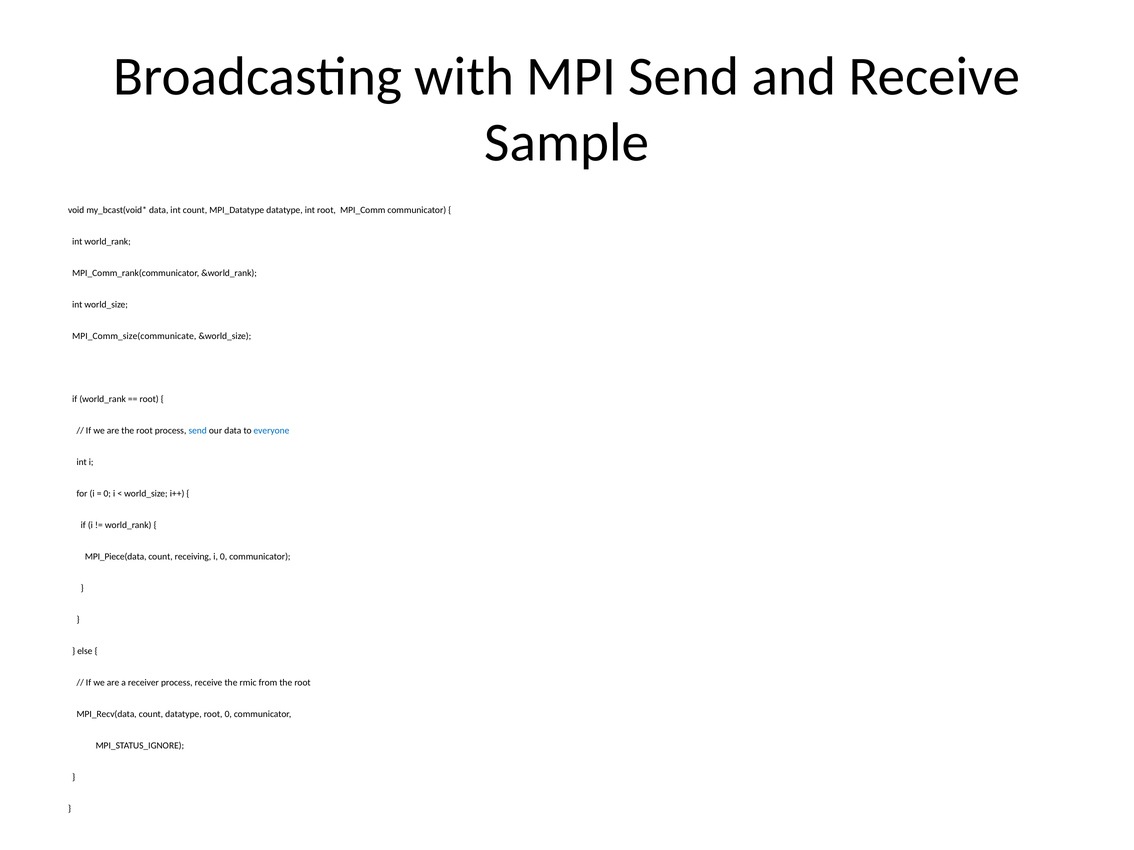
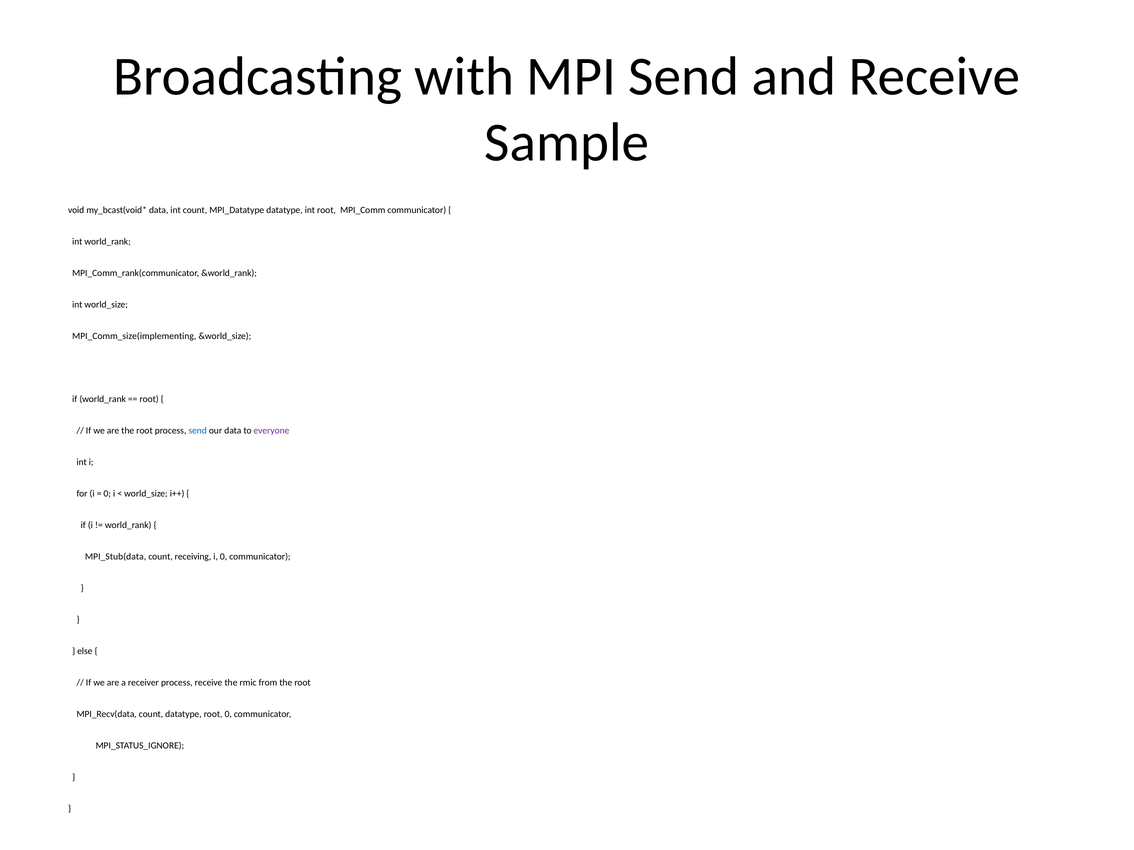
MPI_Comm_size(communicate: MPI_Comm_size(communicate -> MPI_Comm_size(implementing
everyone colour: blue -> purple
MPI_Piece(data: MPI_Piece(data -> MPI_Stub(data
